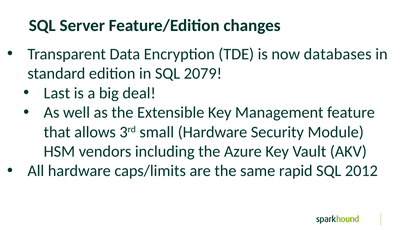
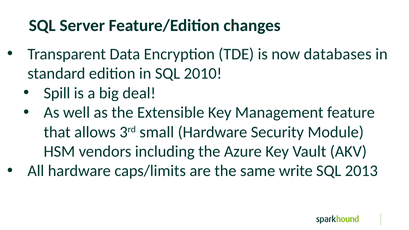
2079: 2079 -> 2010
Last: Last -> Spill
rapid: rapid -> write
2012: 2012 -> 2013
